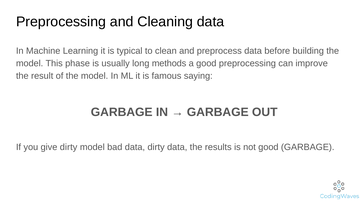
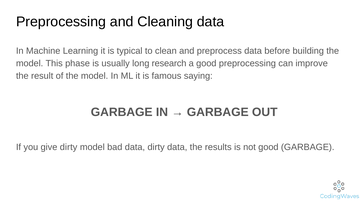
methods: methods -> research
